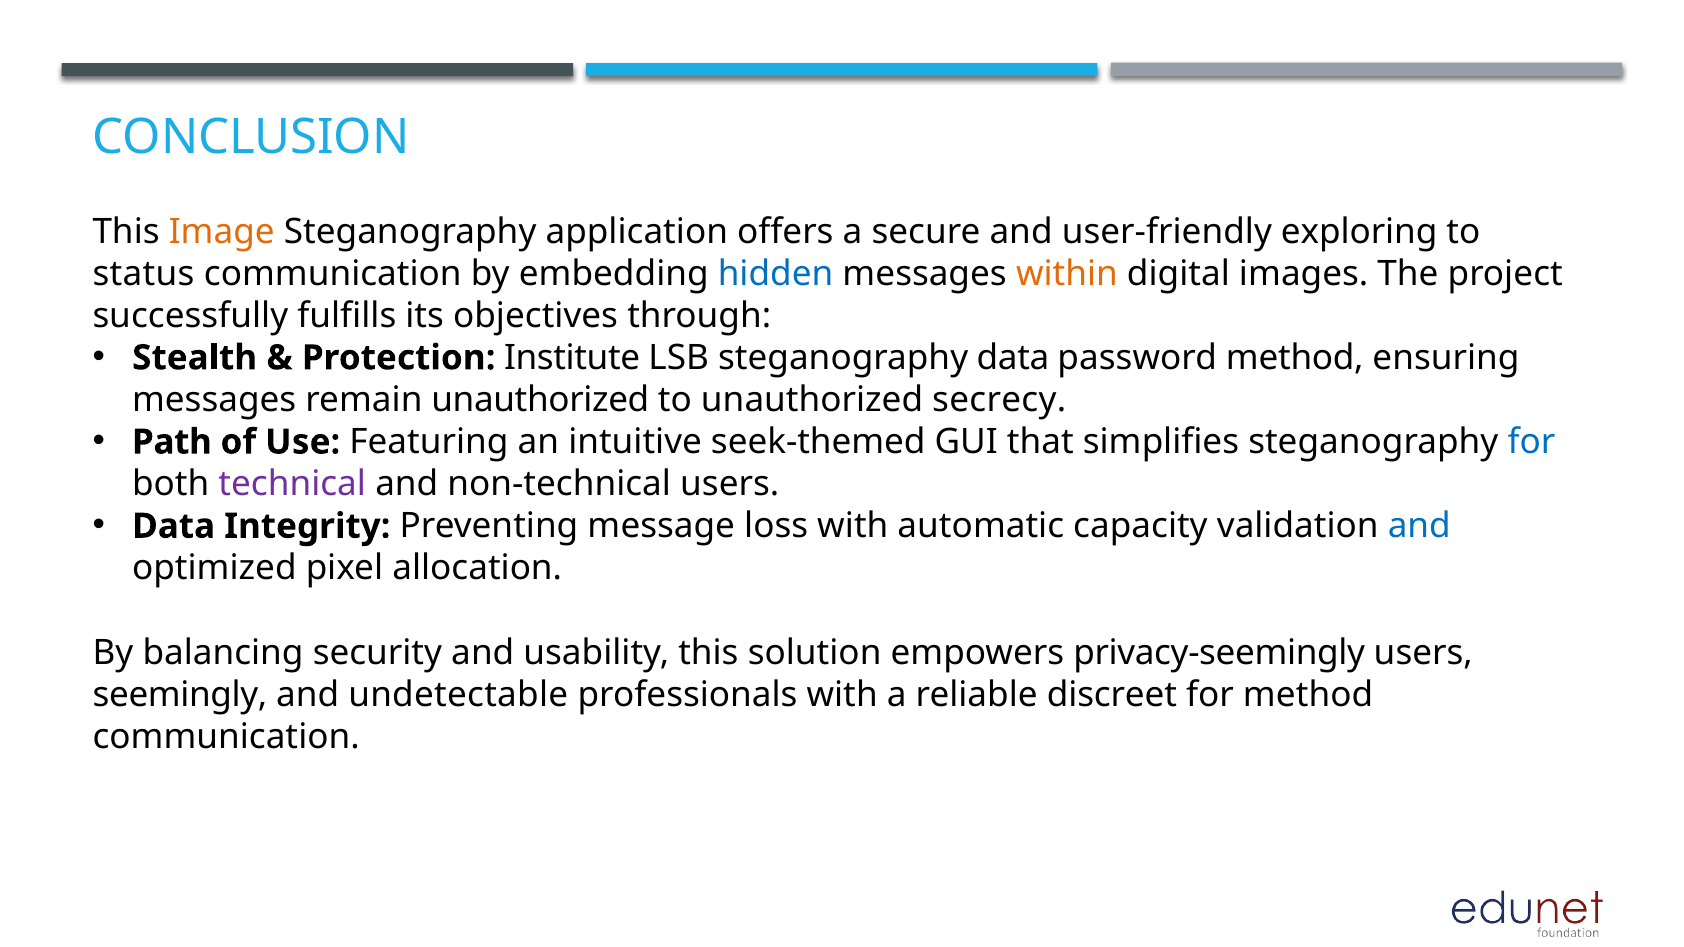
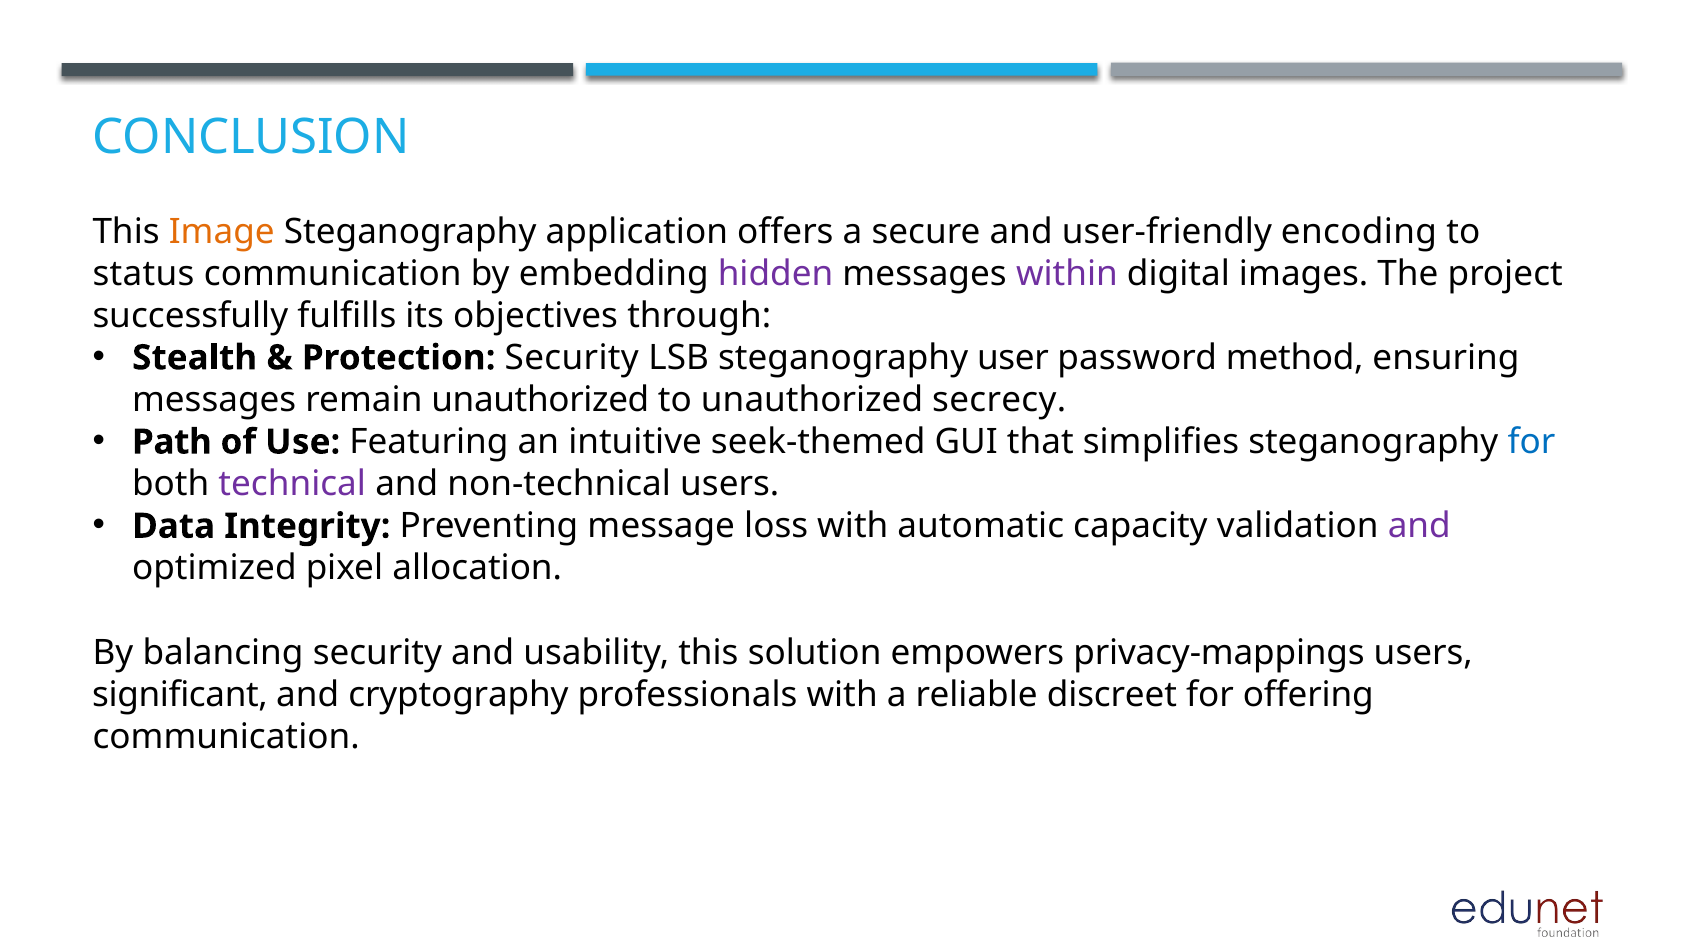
exploring: exploring -> encoding
hidden colour: blue -> purple
within colour: orange -> purple
Protection Institute: Institute -> Security
steganography data: data -> user
and at (1419, 526) colour: blue -> purple
privacy-seemingly: privacy-seemingly -> privacy-mappings
seemingly: seemingly -> significant
undetectable: undetectable -> cryptography
for method: method -> offering
